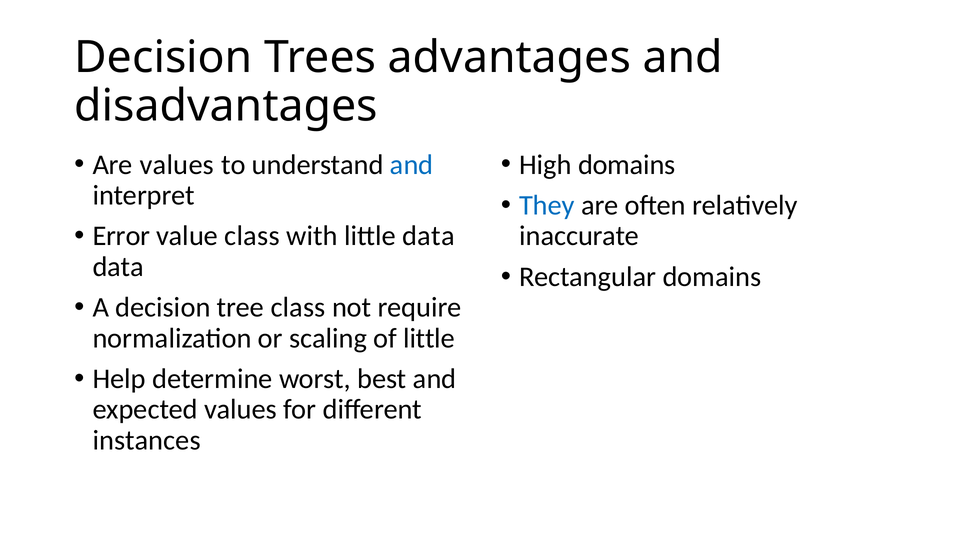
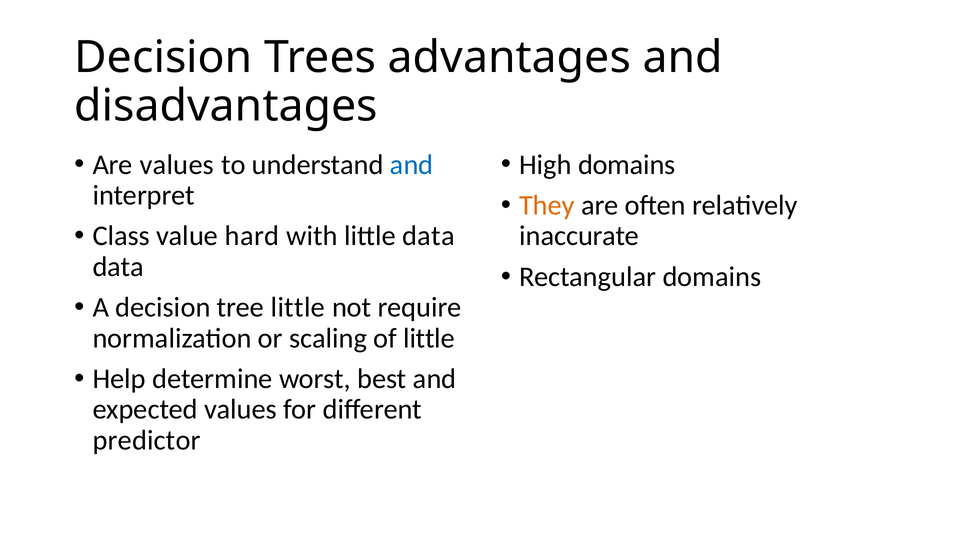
They colour: blue -> orange
Error: Error -> Class
value class: class -> hard
tree class: class -> little
instances: instances -> predictor
